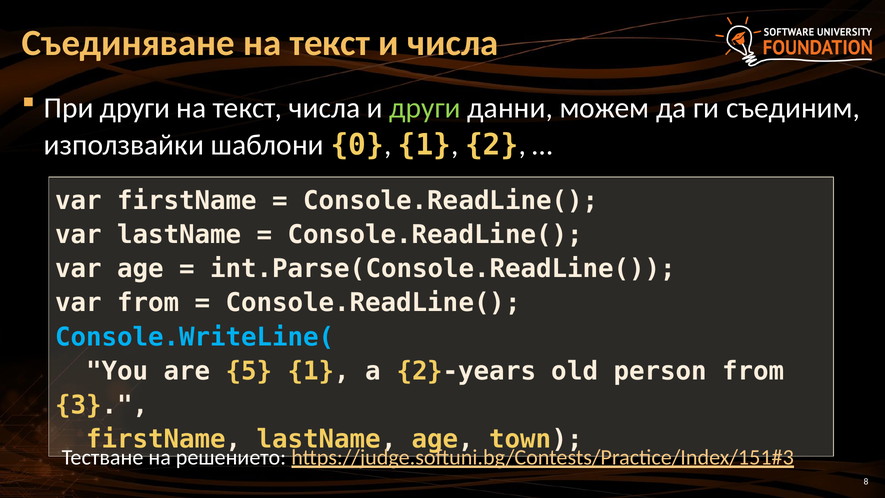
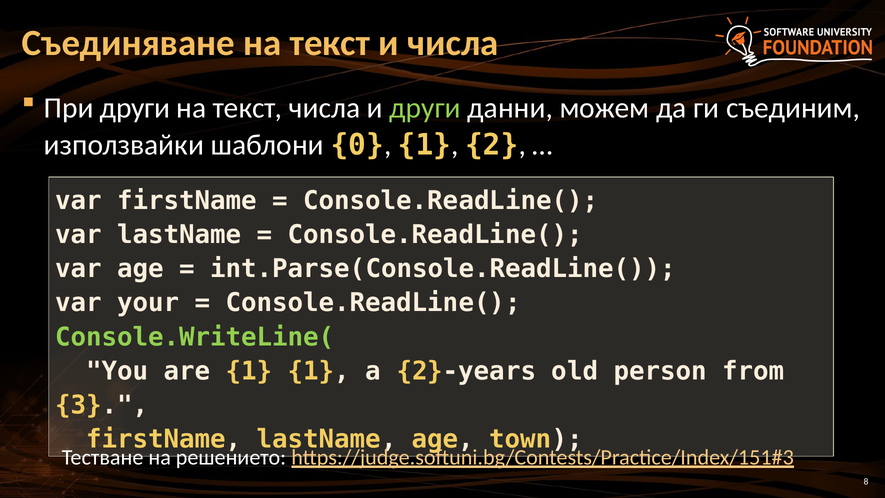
var from: from -> your
Console.WriteLine( colour: light blue -> light green
are 5: 5 -> 1
